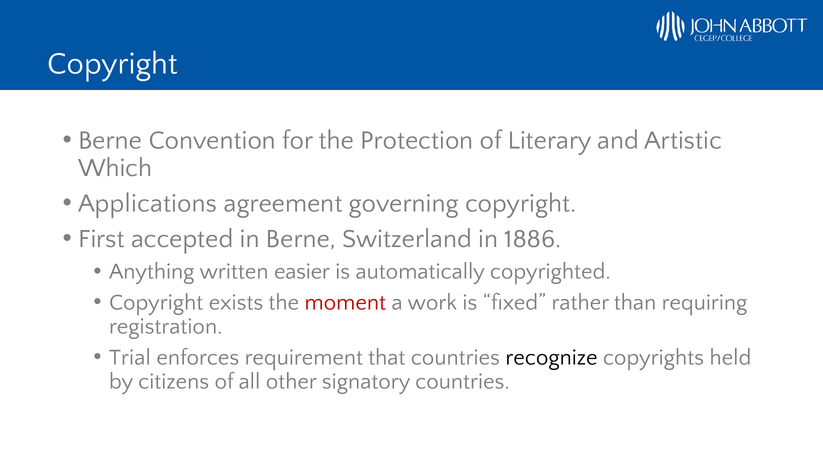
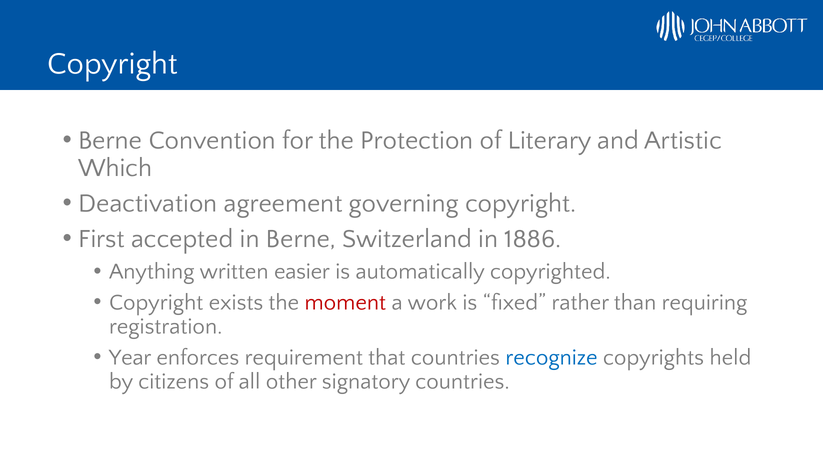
Applications: Applications -> Deactivation
Trial: Trial -> Year
recognize colour: black -> blue
